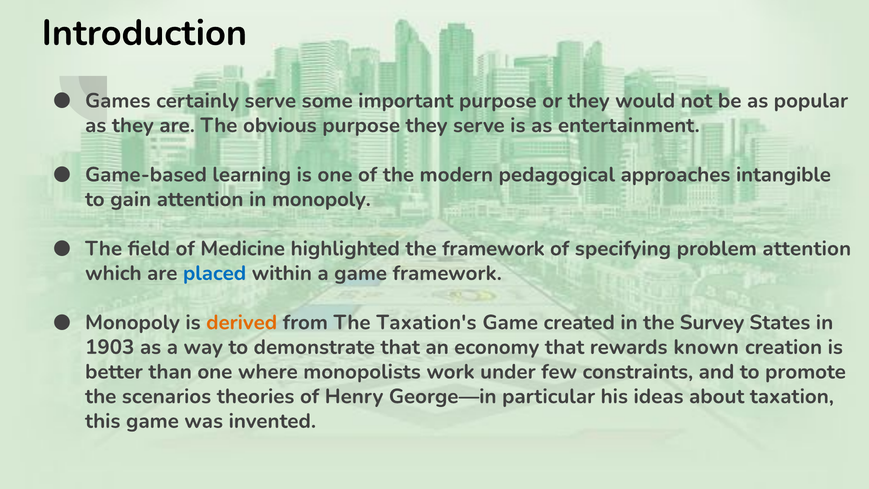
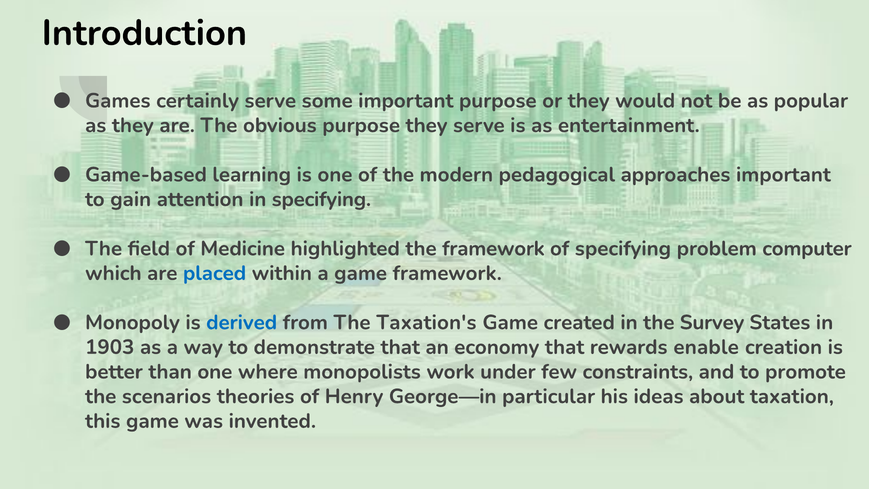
approaches intangible: intangible -> important
in monopoly: monopoly -> specifying
problem attention: attention -> computer
derived colour: orange -> blue
known: known -> enable
